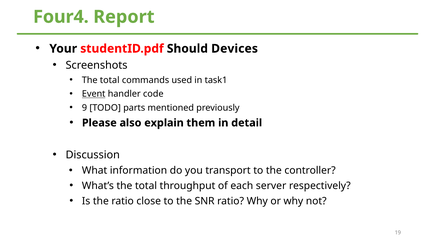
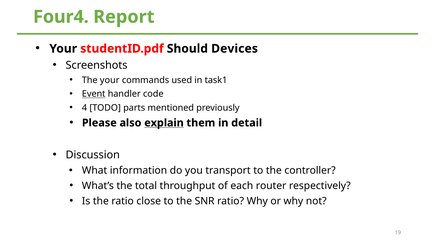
total at (110, 80): total -> your
9: 9 -> 4
explain underline: none -> present
server: server -> router
